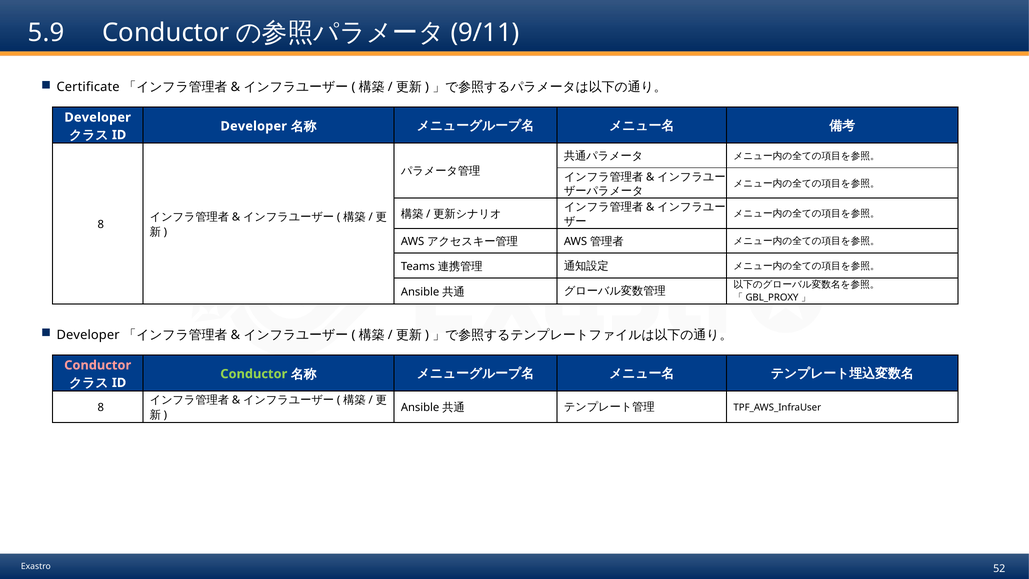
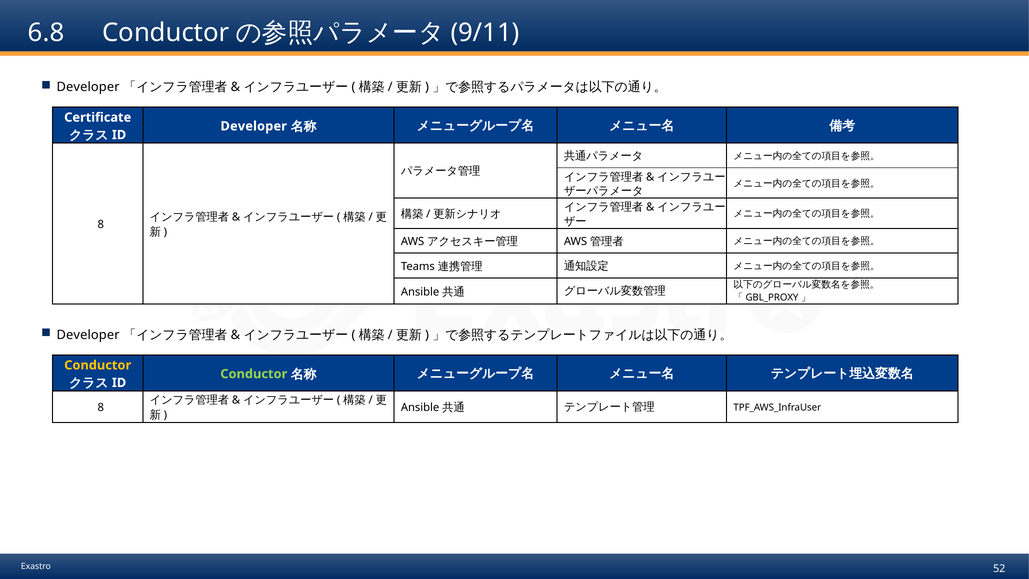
5.9: 5.9 -> 6.8
Certificate at (88, 87): Certificate -> Developer
Developer at (98, 117): Developer -> Certificate
Conductor at (98, 365) colour: pink -> yellow
